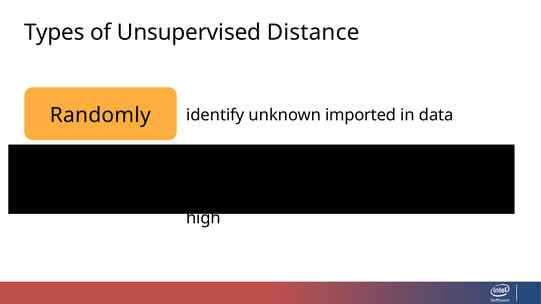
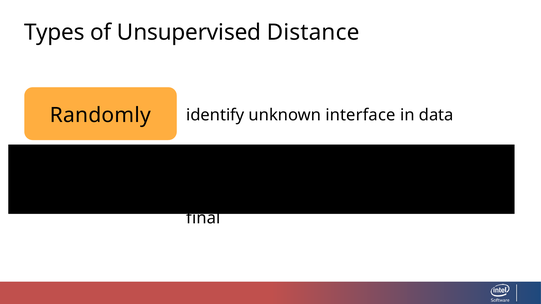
imported: imported -> interface
high: high -> final
